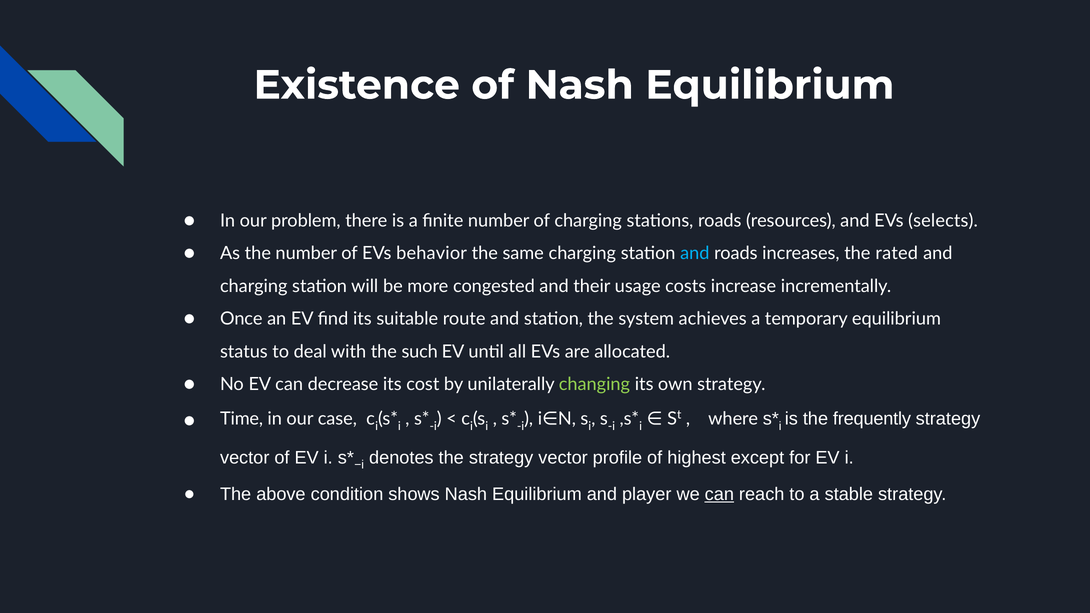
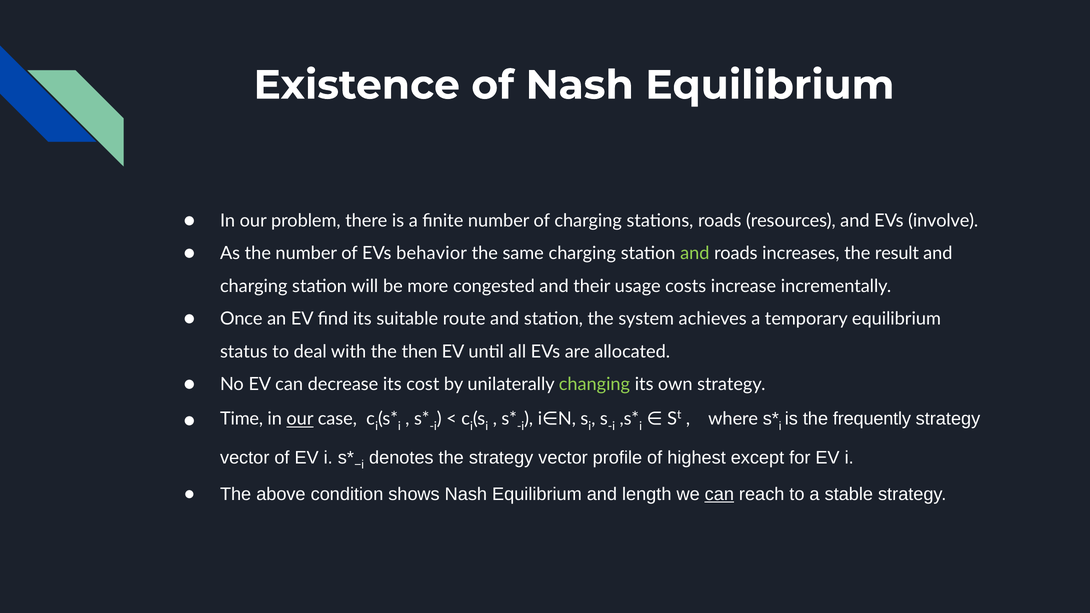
selects: selects -> involve
and at (695, 254) colour: light blue -> light green
rated: rated -> result
such: such -> then
our at (300, 419) underline: none -> present
player: player -> length
